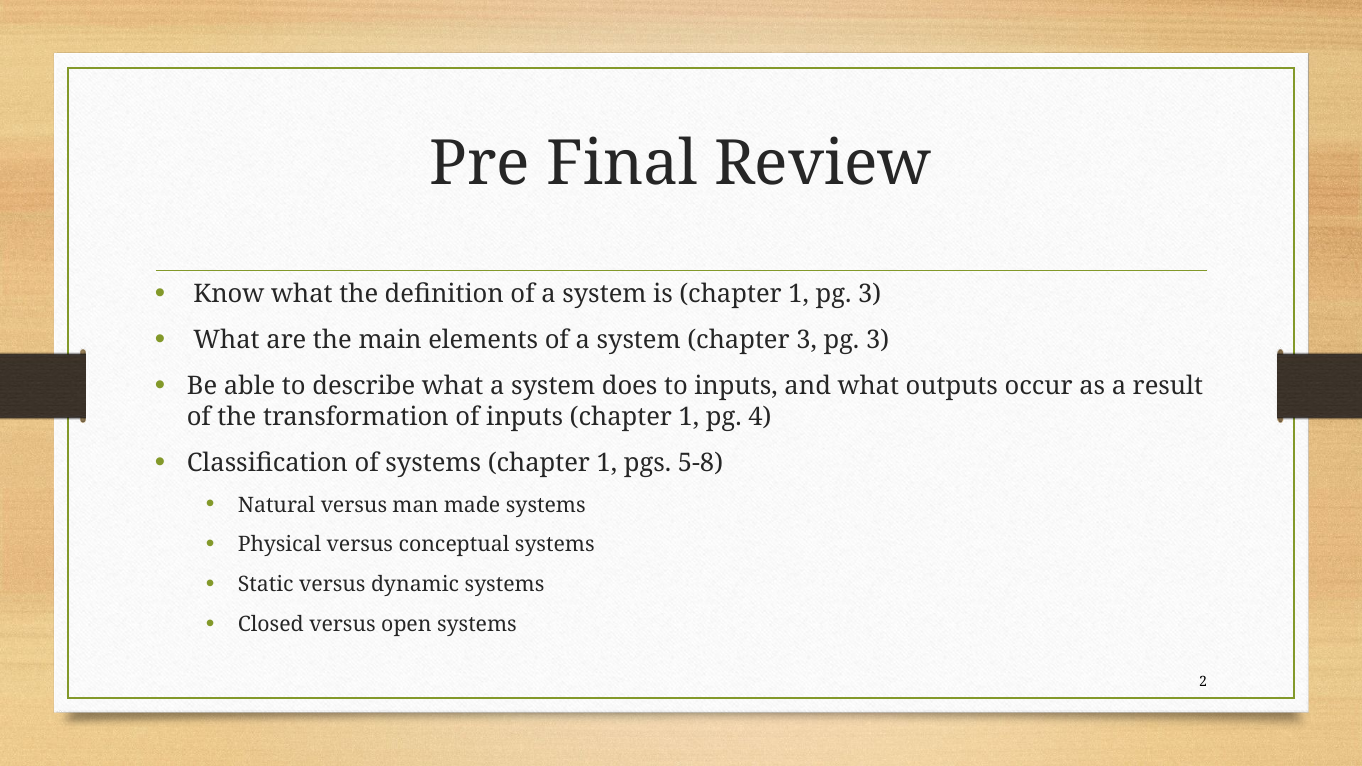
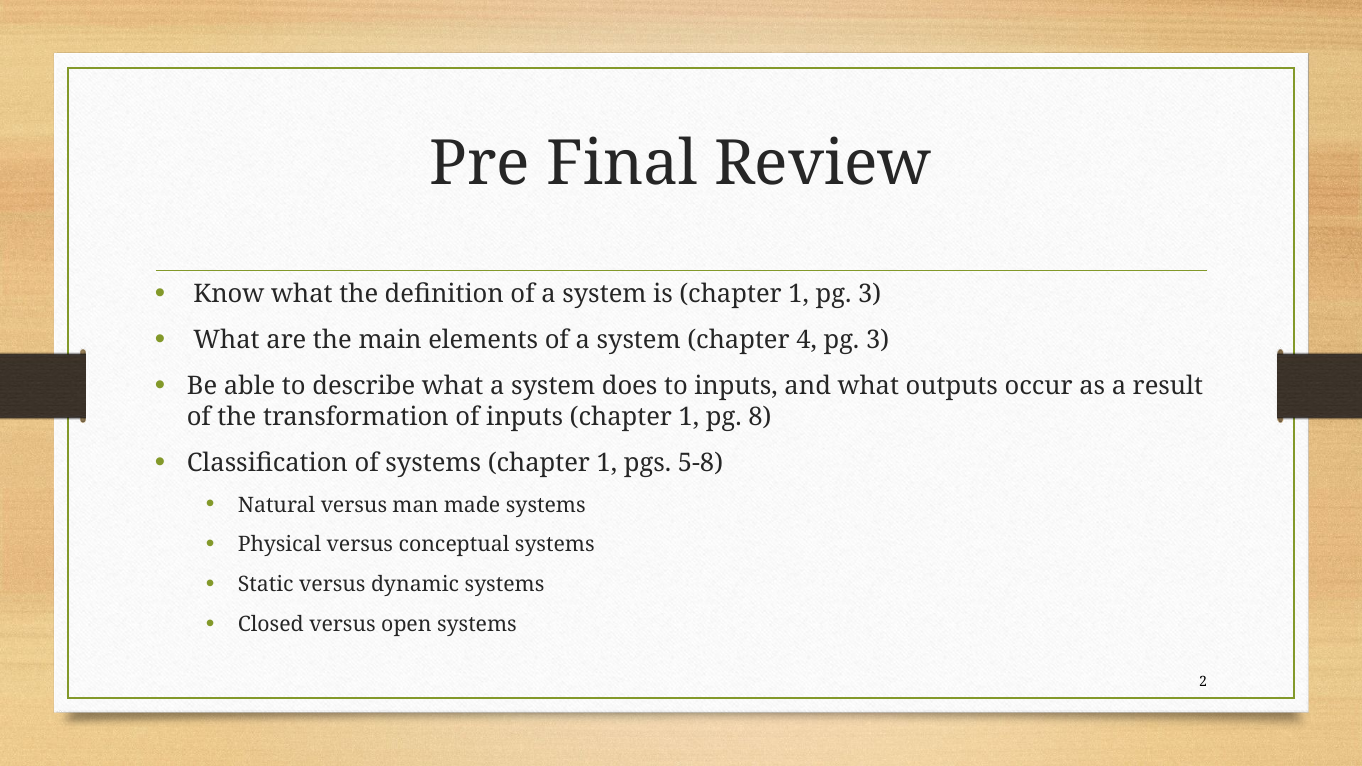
chapter 3: 3 -> 4
4: 4 -> 8
